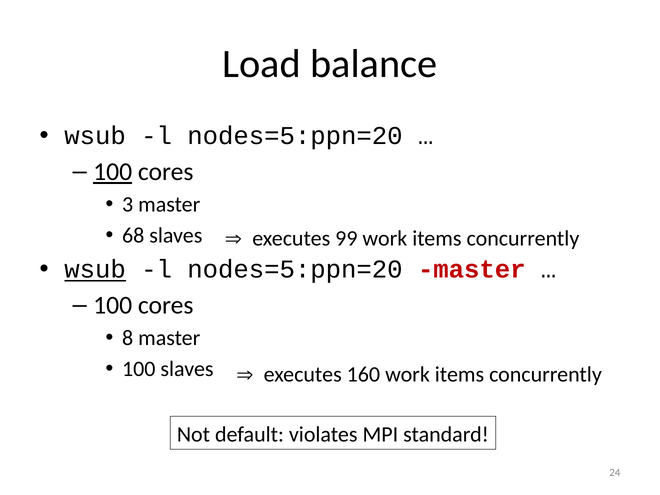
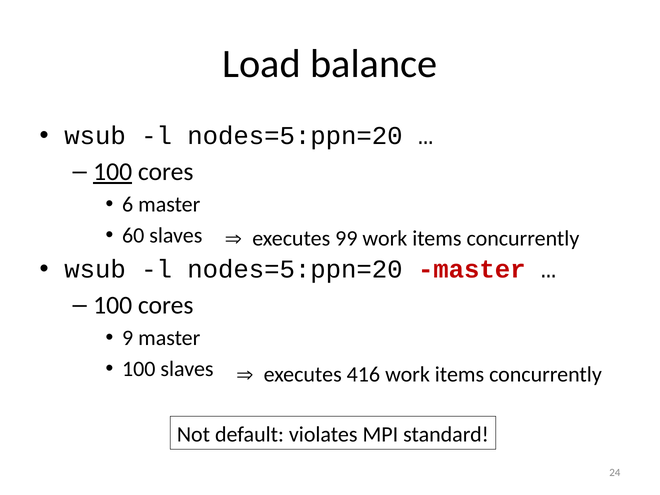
3: 3 -> 6
68: 68 -> 60
wsub at (95, 270) underline: present -> none
8: 8 -> 9
160: 160 -> 416
